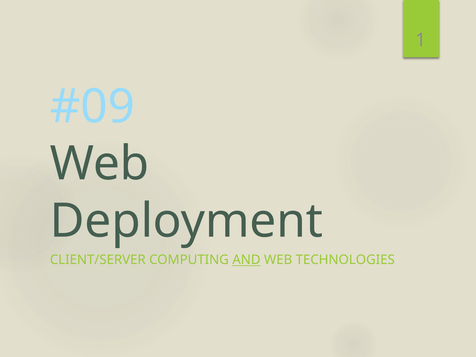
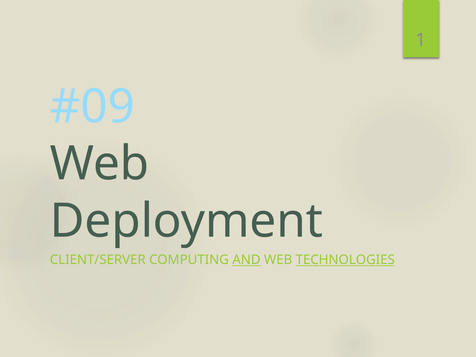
TECHNOLOGIES underline: none -> present
